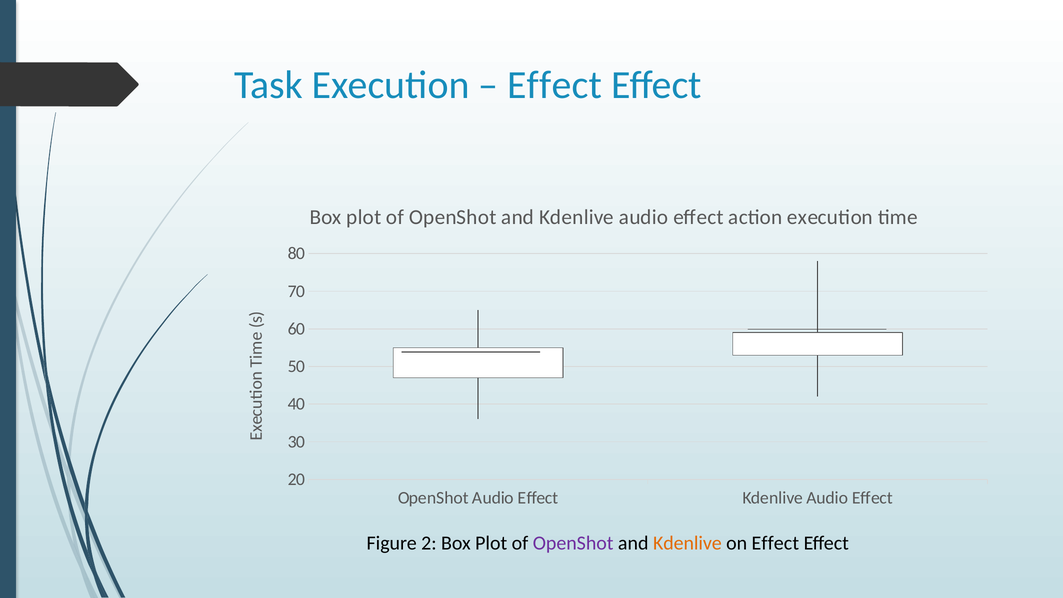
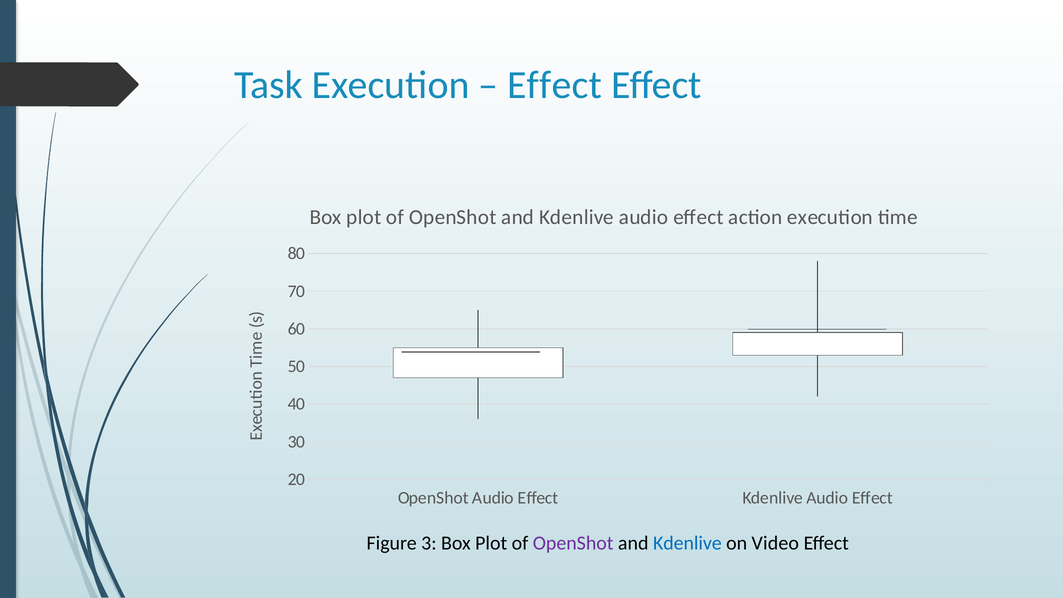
2: 2 -> 3
Kdenlive at (687, 543) colour: orange -> blue
on Effect: Effect -> Video
